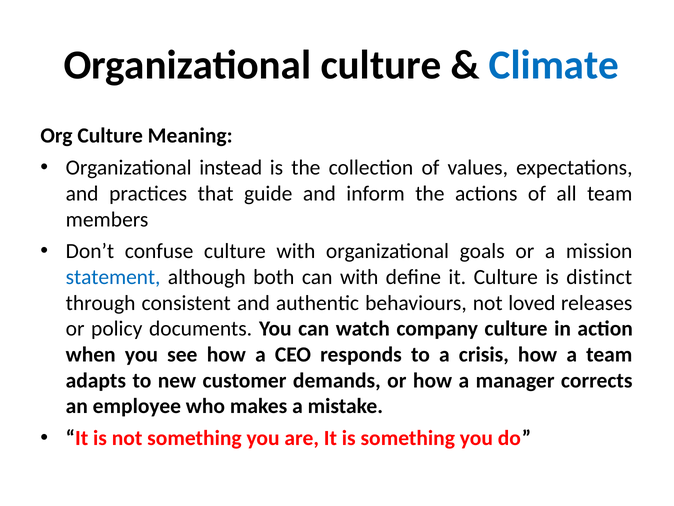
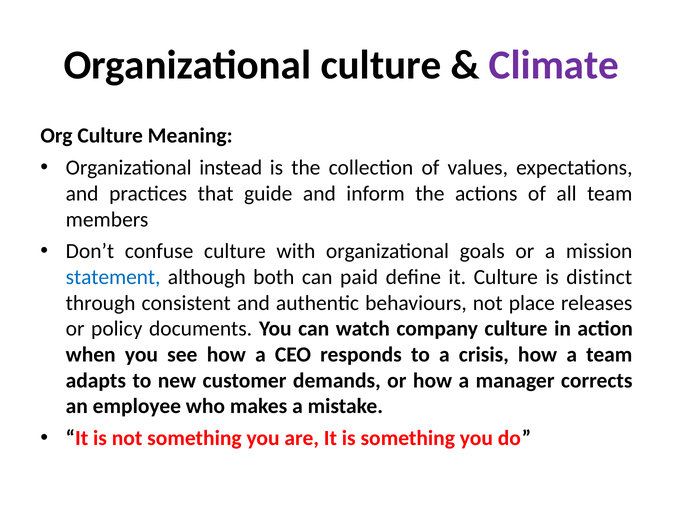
Climate colour: blue -> purple
can with: with -> paid
loved: loved -> place
